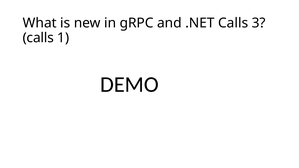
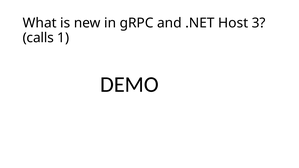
.NET Calls: Calls -> Host
